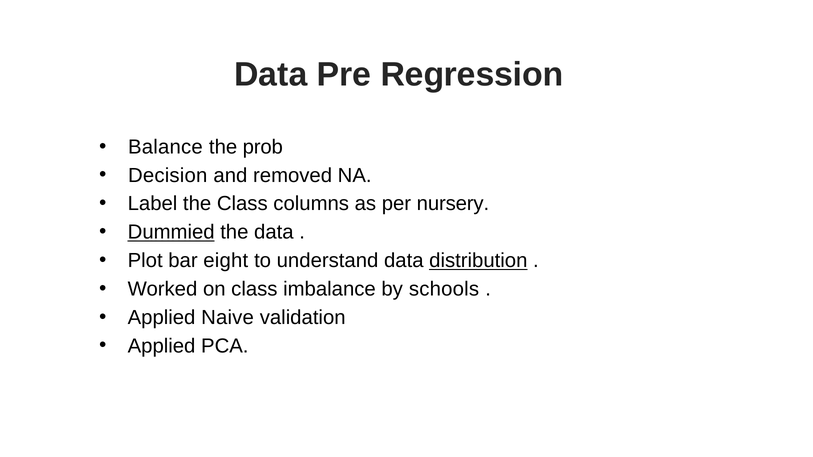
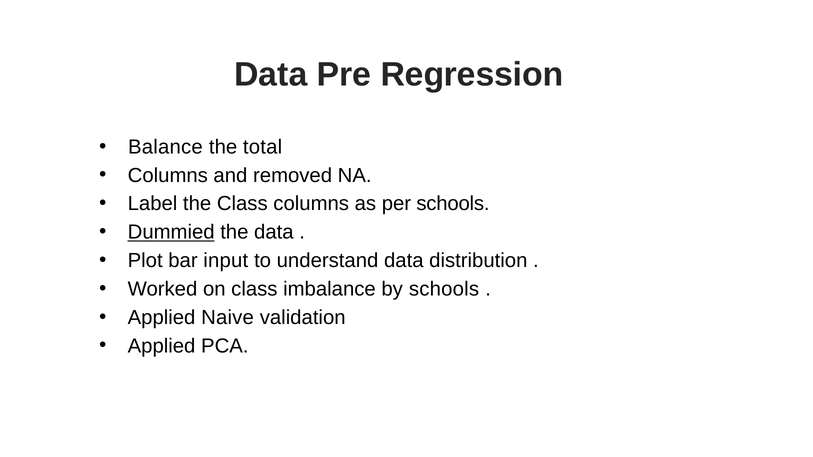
prob: prob -> total
Decision at (168, 175): Decision -> Columns
per nursery: nursery -> schools
eight: eight -> input
distribution underline: present -> none
